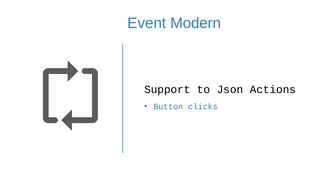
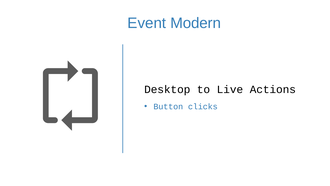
Support: Support -> Desktop
Json: Json -> Live
